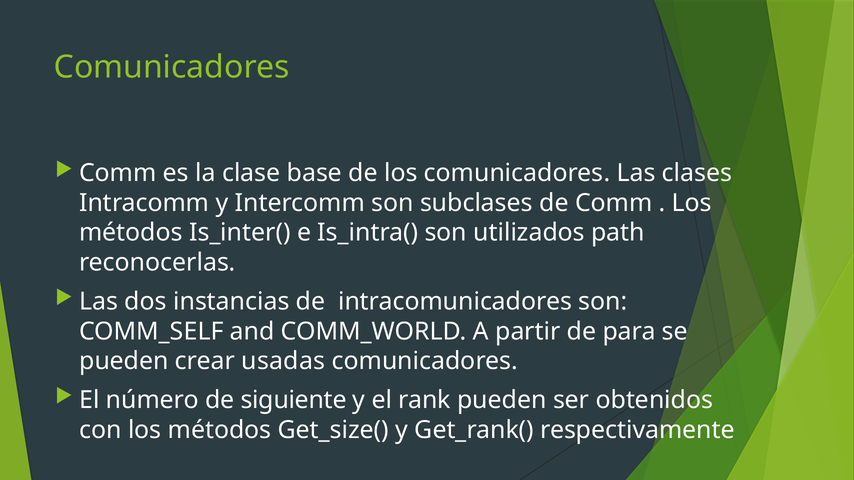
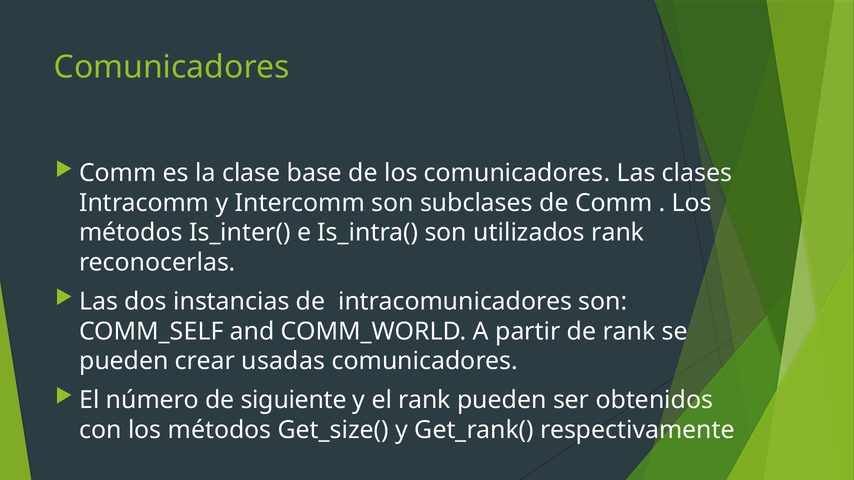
utilizados path: path -> rank
de para: para -> rank
